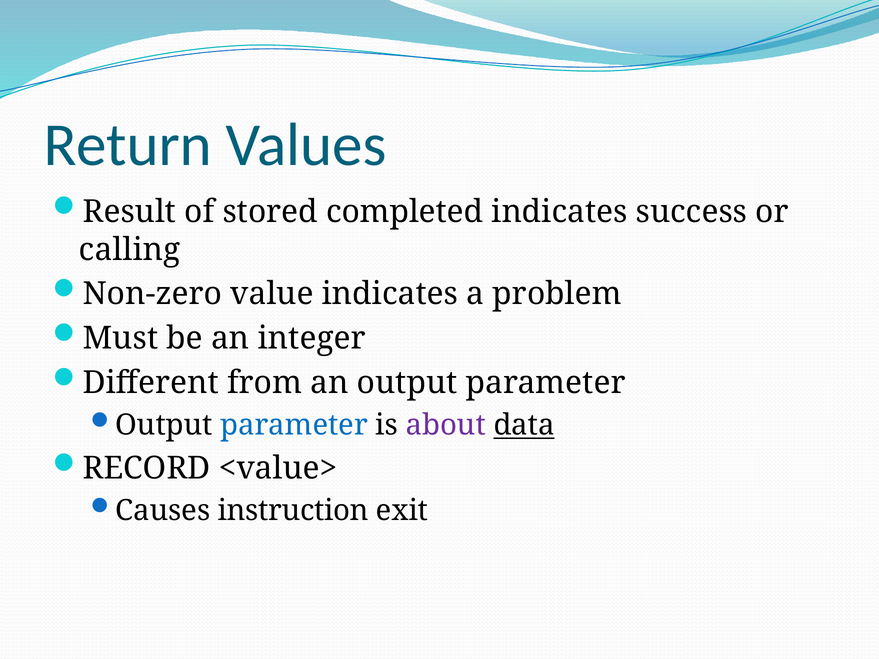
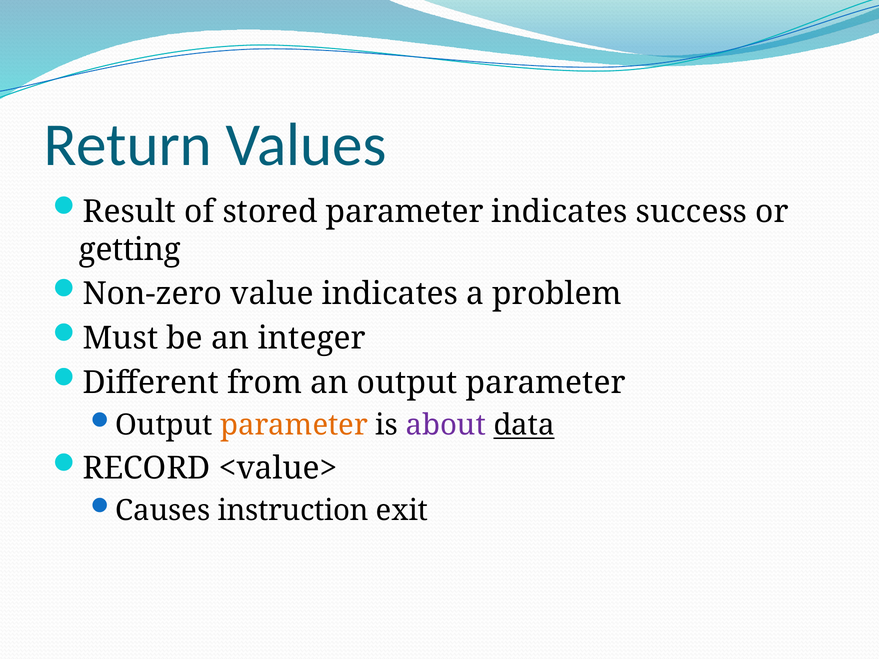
stored completed: completed -> parameter
calling: calling -> getting
parameter at (294, 425) colour: blue -> orange
